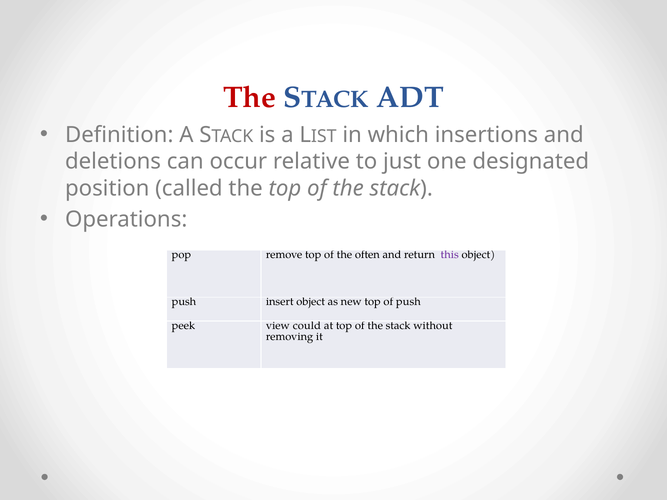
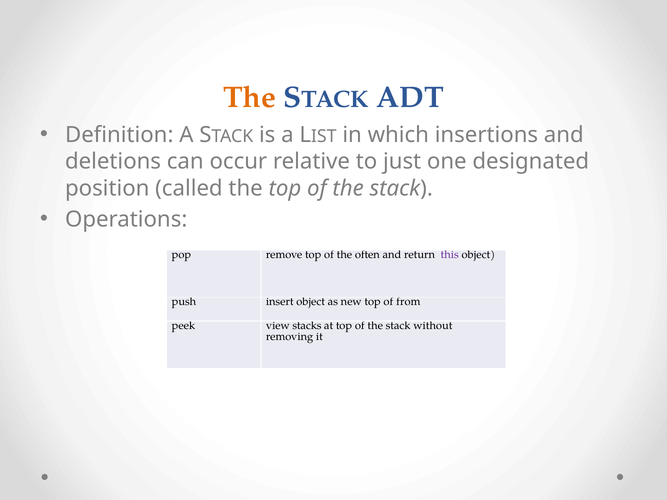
The at (250, 98) colour: red -> orange
of push: push -> from
could: could -> stacks
